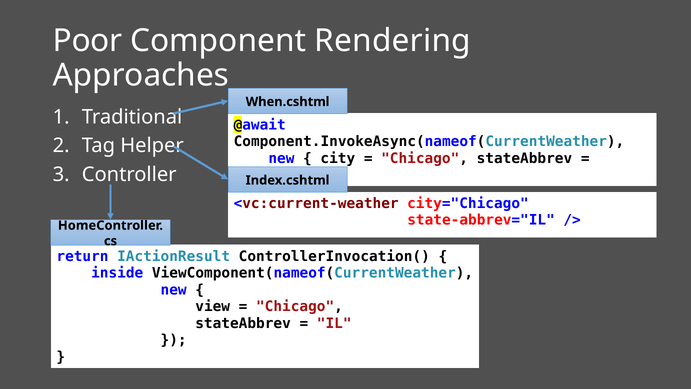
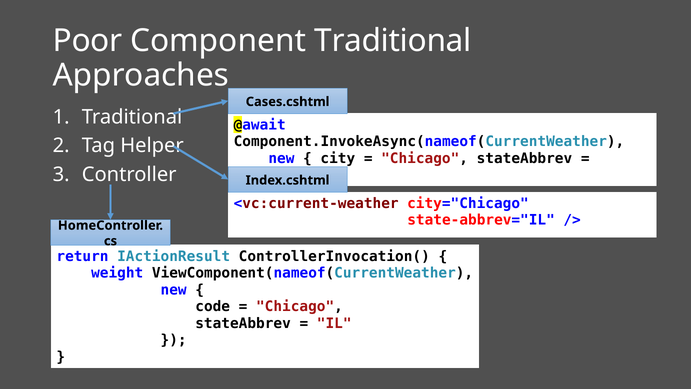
Component Rendering: Rendering -> Traditional
When.cshtml: When.cshtml -> Cases.cshtml
inside: inside -> weight
view: view -> code
